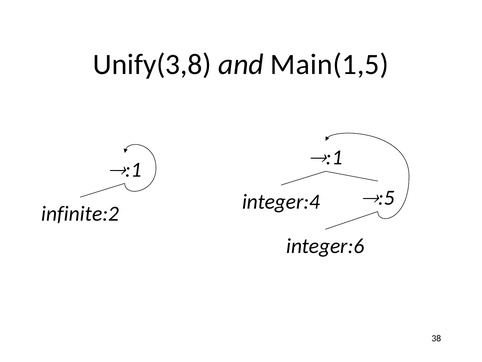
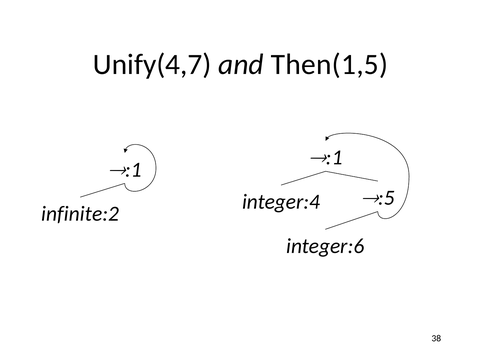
Unify(3,8: Unify(3,8 -> Unify(4,7
Main(1,5: Main(1,5 -> Then(1,5
